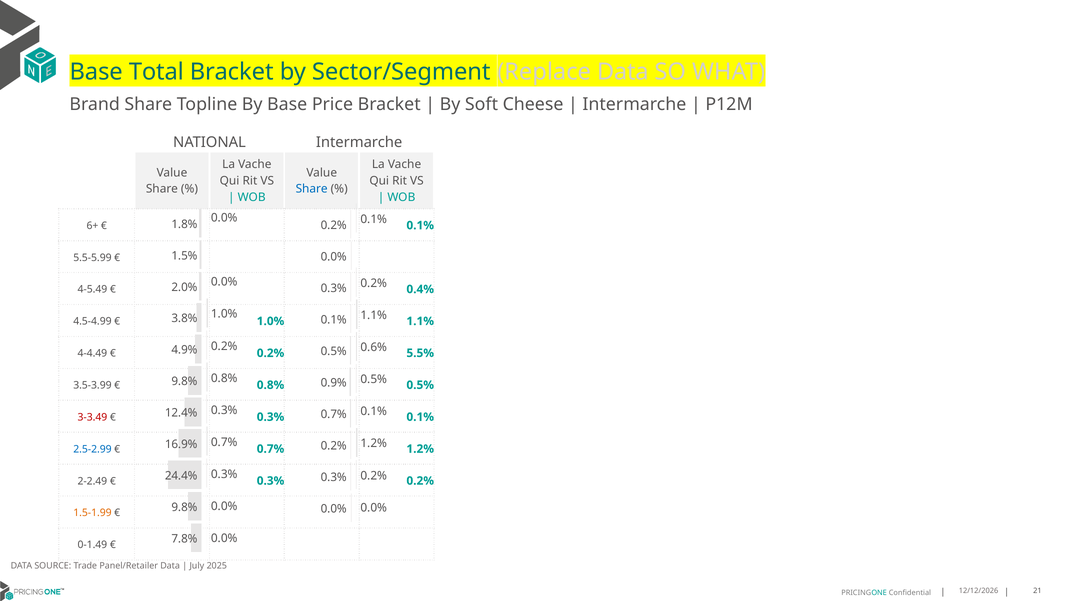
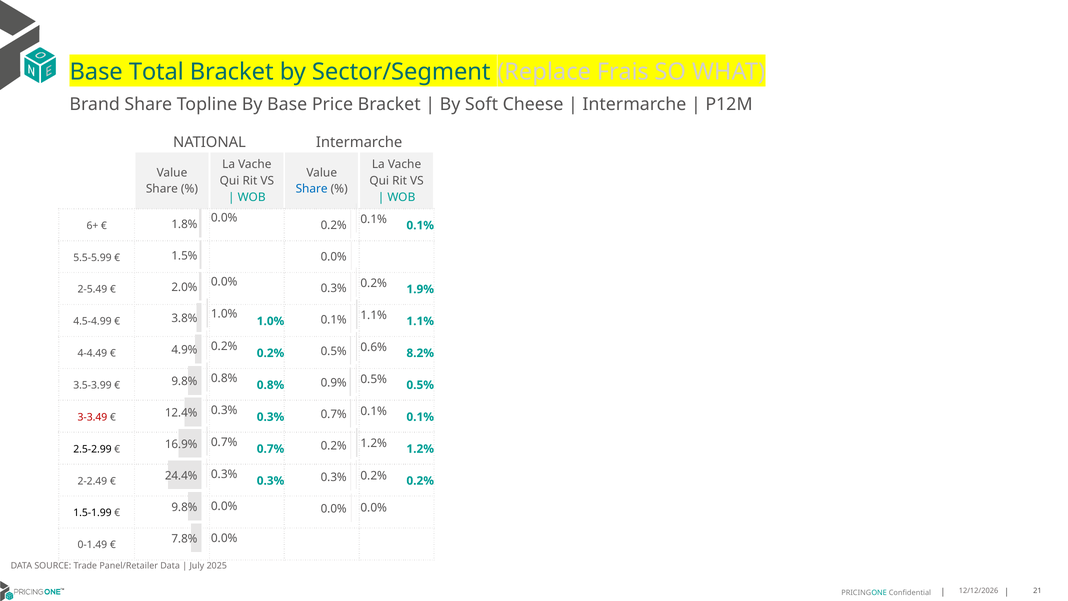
Replace Data: Data -> Frais
4-5.49: 4-5.49 -> 2-5.49
0.4%: 0.4% -> 1.9%
5.5%: 5.5% -> 8.2%
2.5-2.99 colour: blue -> black
1.5-1.99 colour: orange -> black
